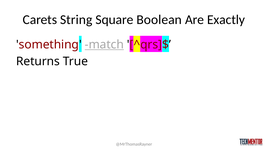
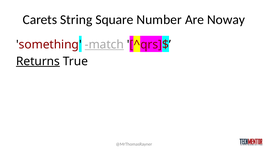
Boolean: Boolean -> Number
Exactly: Exactly -> Noway
Returns underline: none -> present
